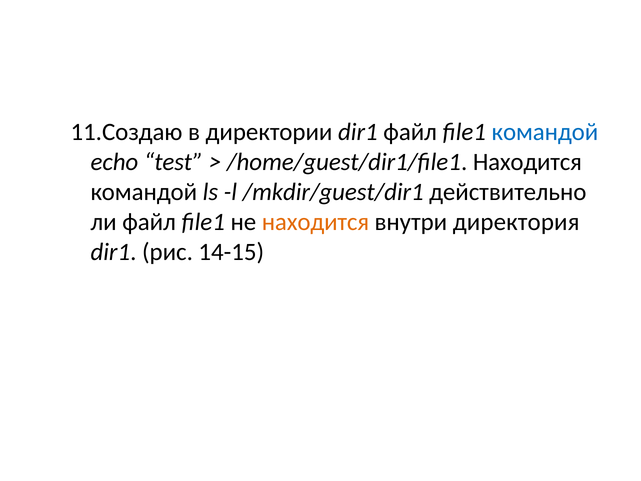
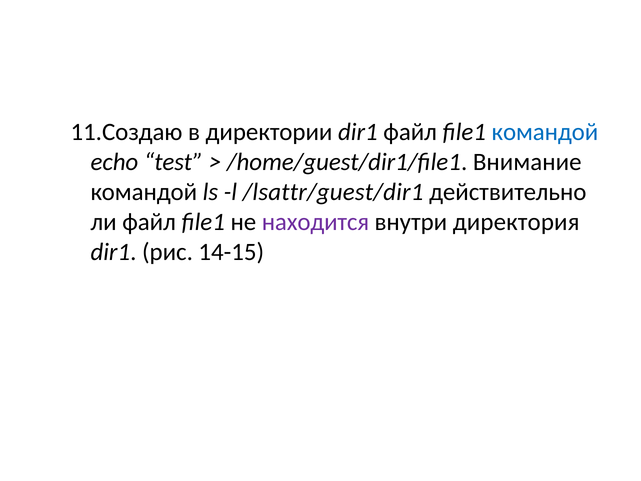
/home/guest/dir1/file1 Находится: Находится -> Внимание
/mkdir/guest/dir1: /mkdir/guest/dir1 -> /lsattr/guest/dir1
находится at (315, 222) colour: orange -> purple
